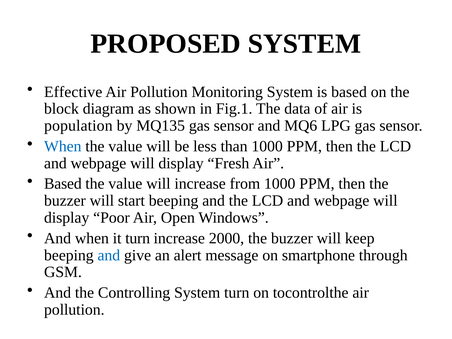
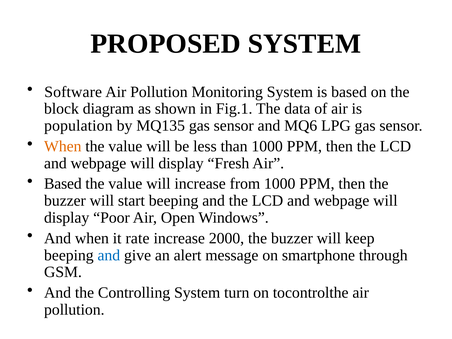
Effective: Effective -> Software
When at (63, 146) colour: blue -> orange
it turn: turn -> rate
